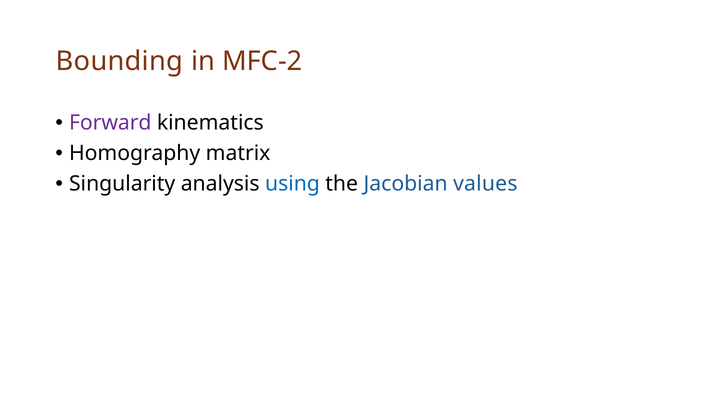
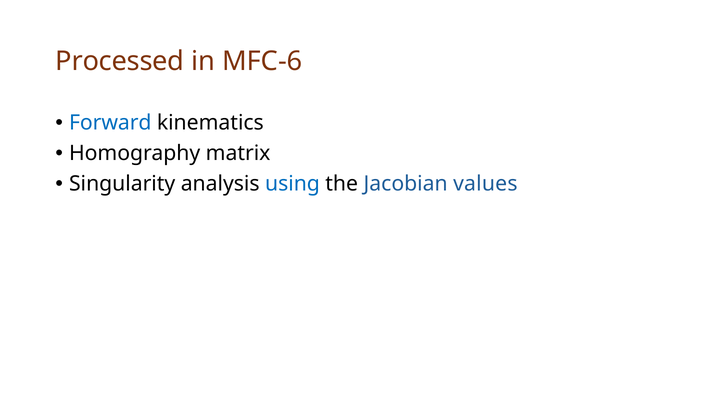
Bounding: Bounding -> Processed
MFC-2: MFC-2 -> MFC-6
Forward colour: purple -> blue
